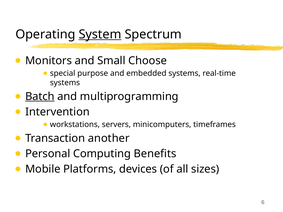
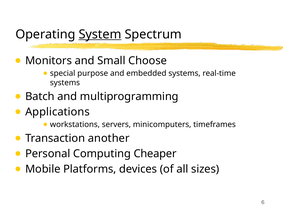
Batch underline: present -> none
Intervention: Intervention -> Applications
Benefits: Benefits -> Cheaper
